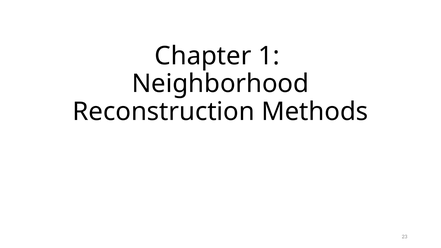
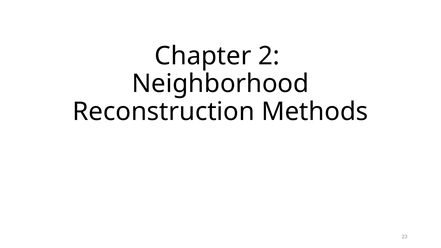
1: 1 -> 2
